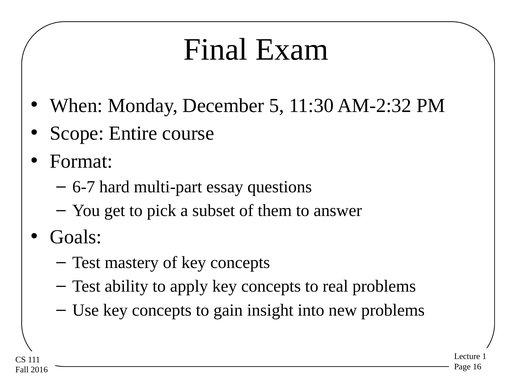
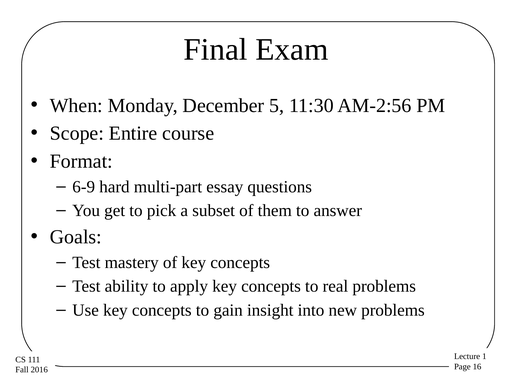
AM-2:32: AM-2:32 -> AM-2:56
6-7: 6-7 -> 6-9
